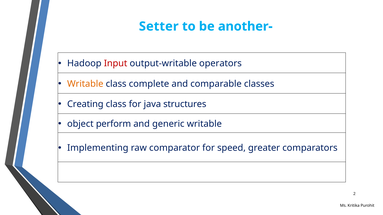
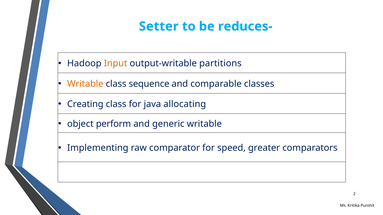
another-: another- -> reduces-
Input colour: red -> orange
operators: operators -> partitions
complete: complete -> sequence
structures: structures -> allocating
